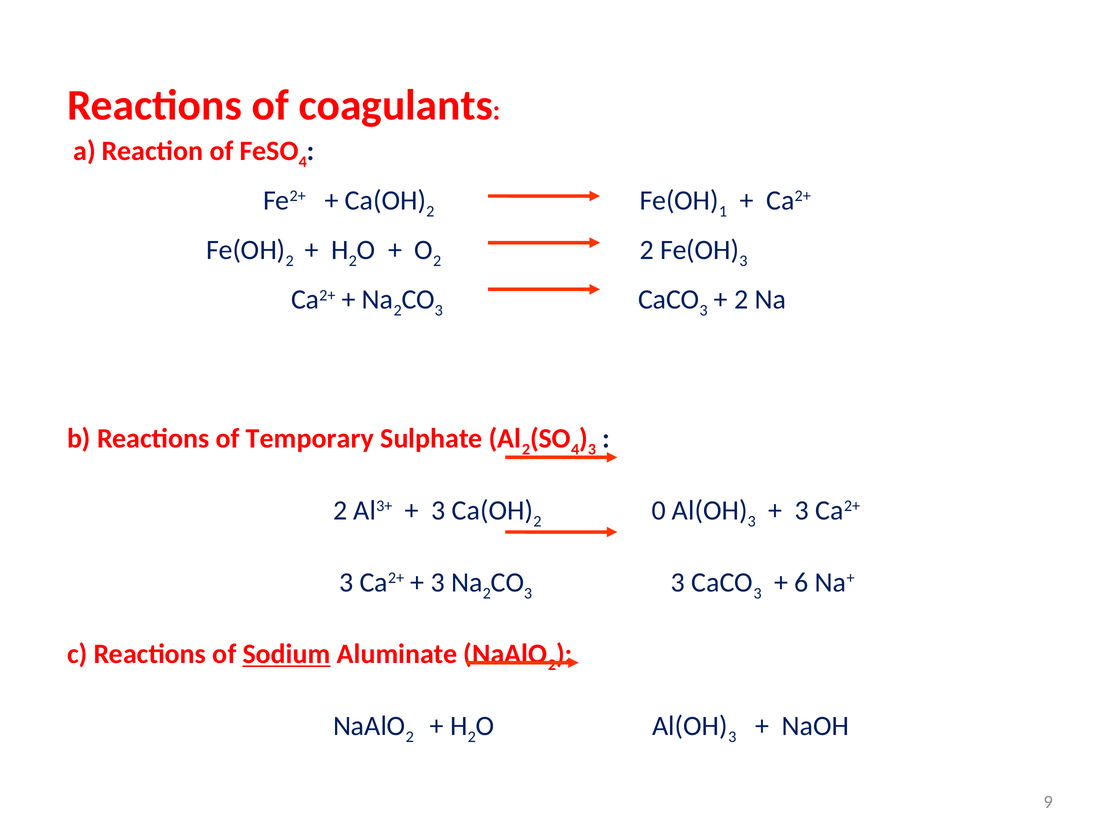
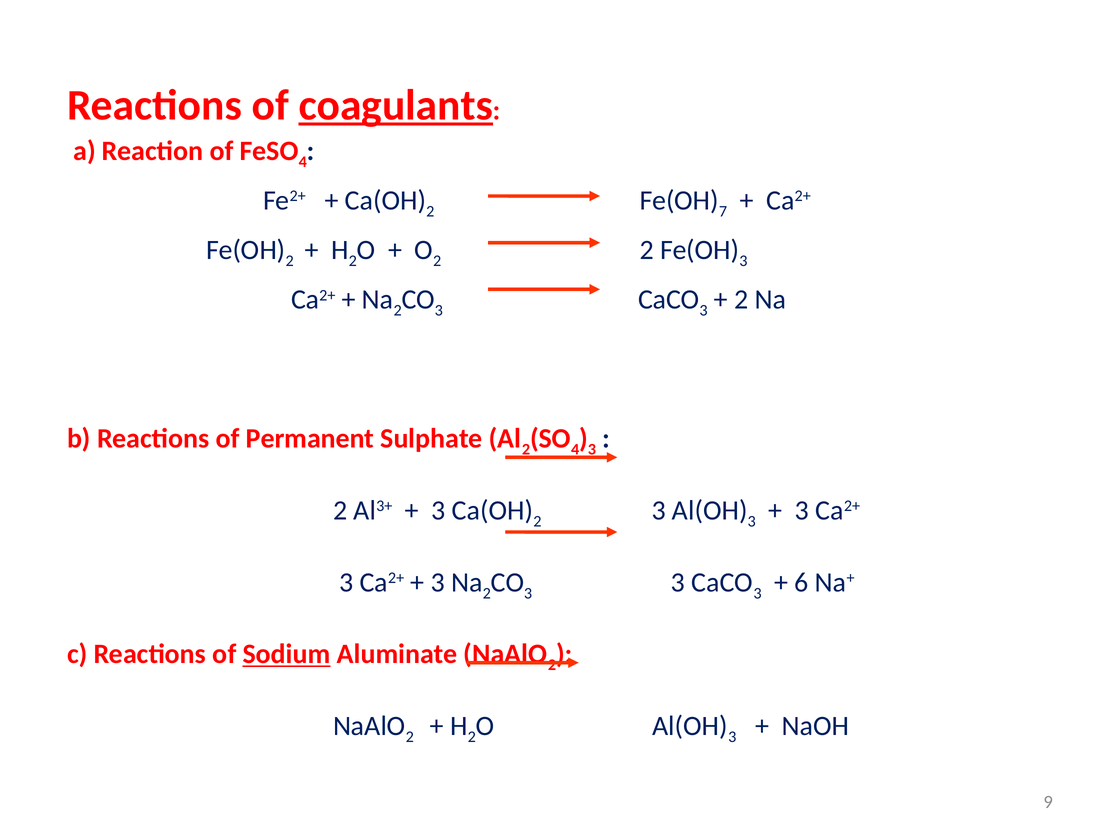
coagulants underline: none -> present
1: 1 -> 7
Temporary: Temporary -> Permanent
2 0: 0 -> 3
